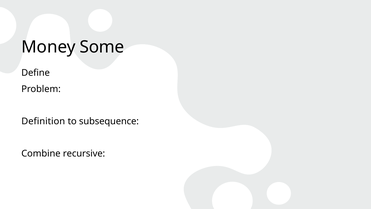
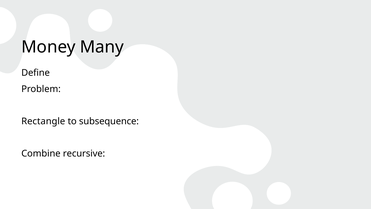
Some: Some -> Many
Definition: Definition -> Rectangle
